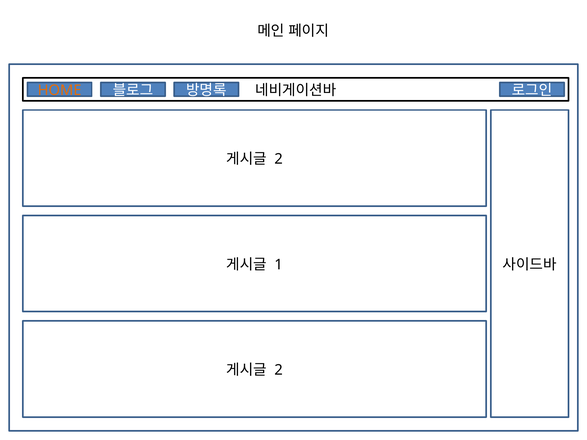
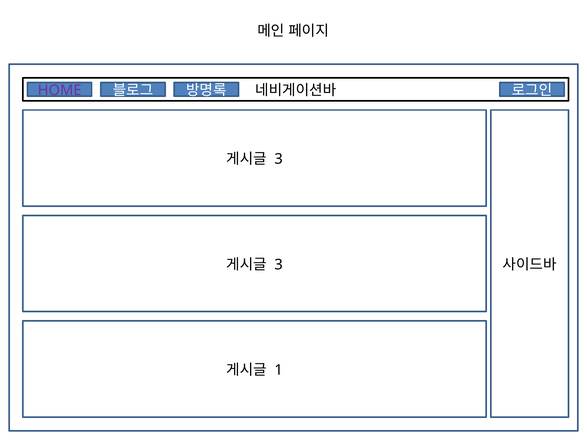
HOME colour: orange -> purple
2 at (279, 159): 2 -> 3
1 at (279, 265): 1 -> 3
2 at (279, 370): 2 -> 1
